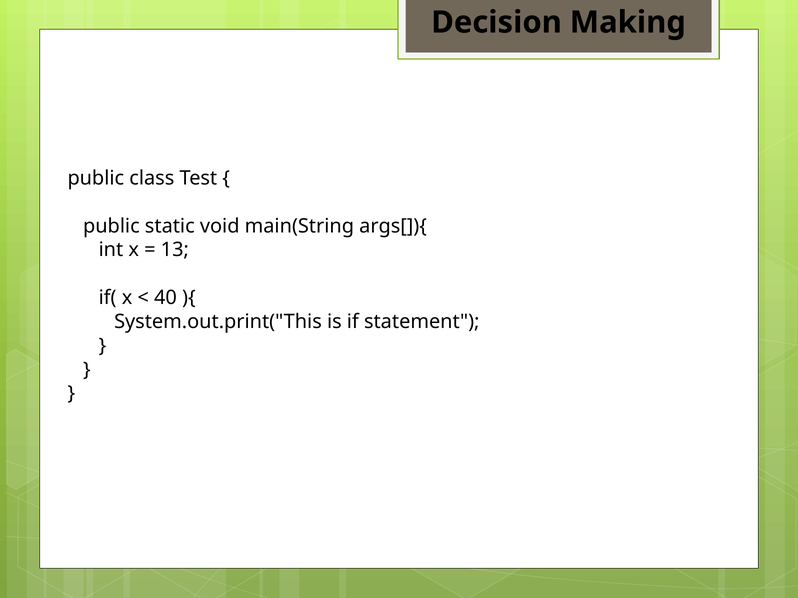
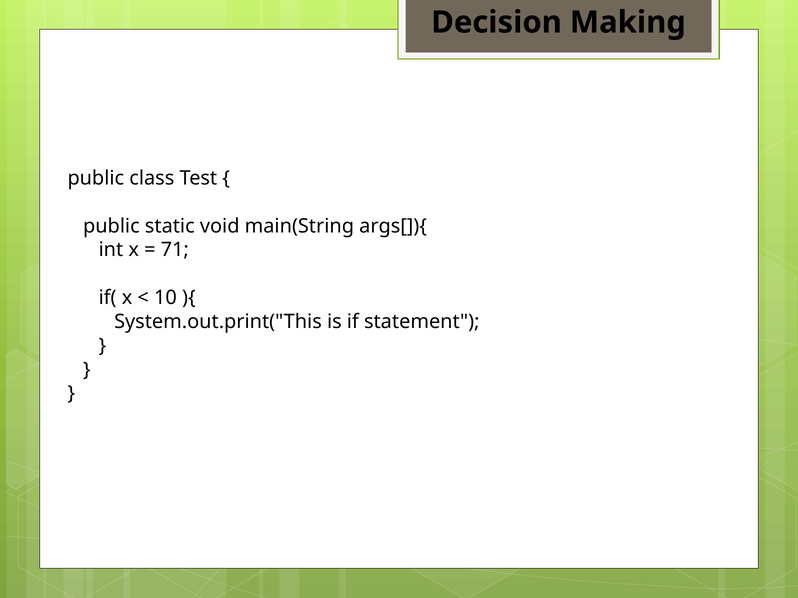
13: 13 -> 71
40: 40 -> 10
